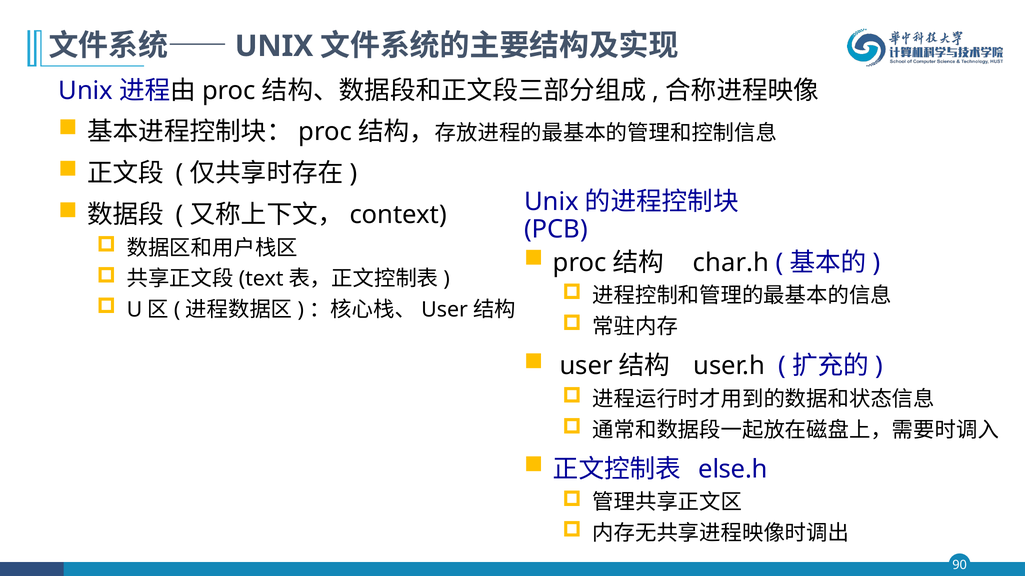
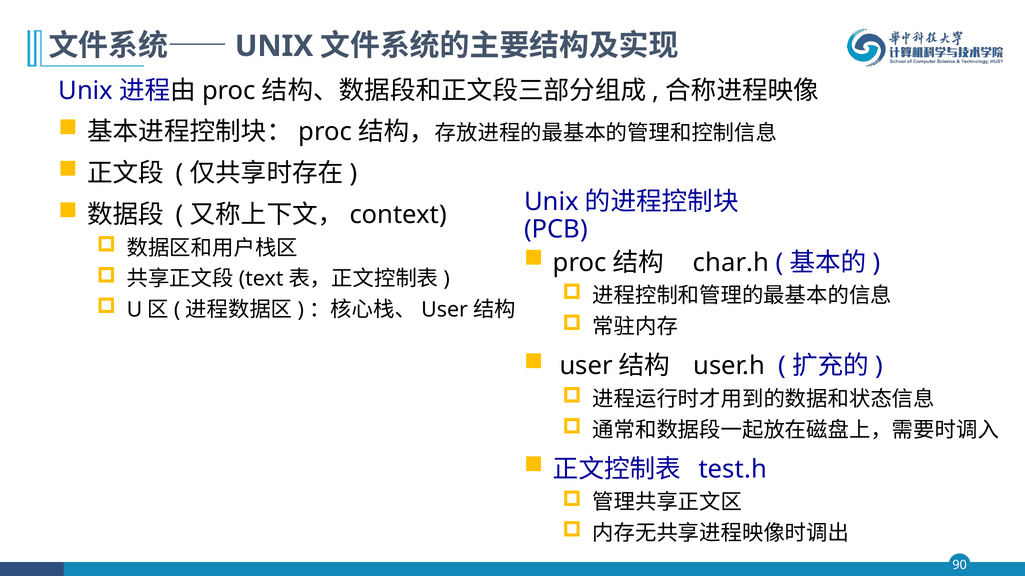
else.h: else.h -> test.h
